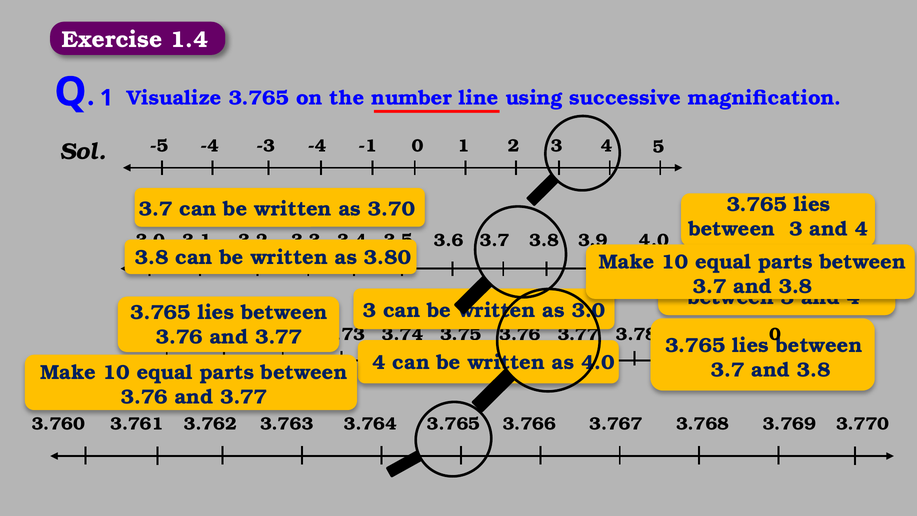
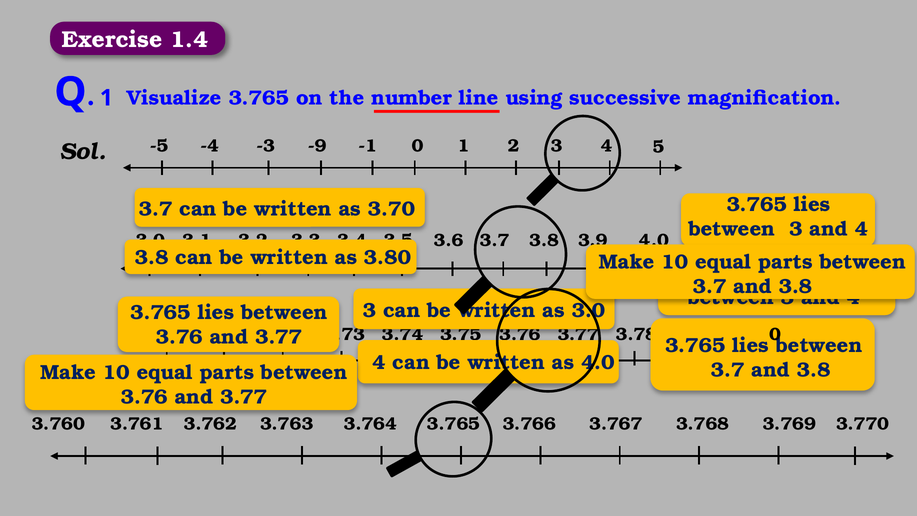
-4 at (318, 146): -4 -> -9
